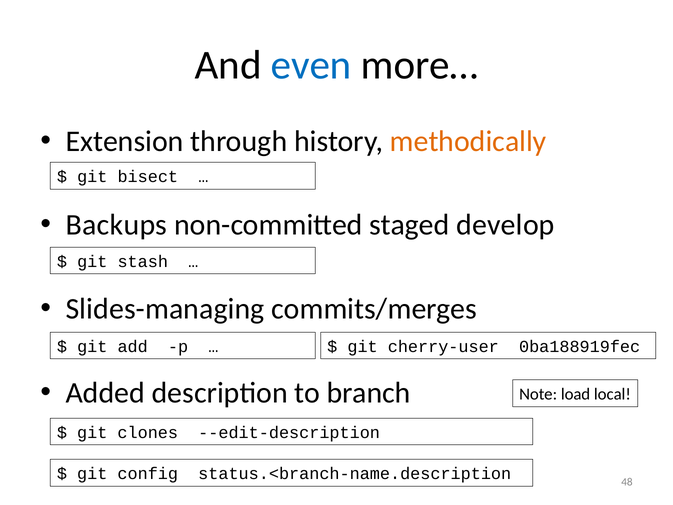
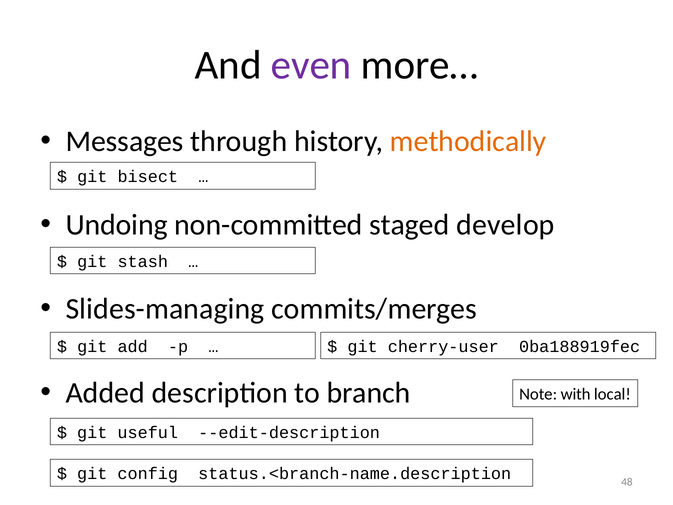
even colour: blue -> purple
Extension: Extension -> Messages
Backups: Backups -> Undoing
load: load -> with
clones: clones -> useful
